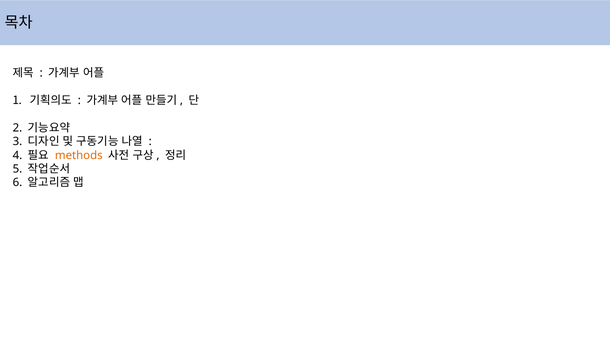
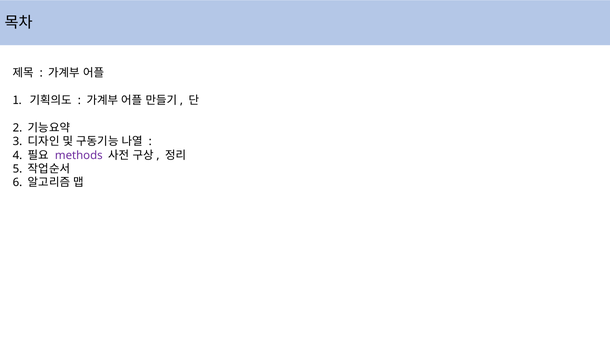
methods colour: orange -> purple
